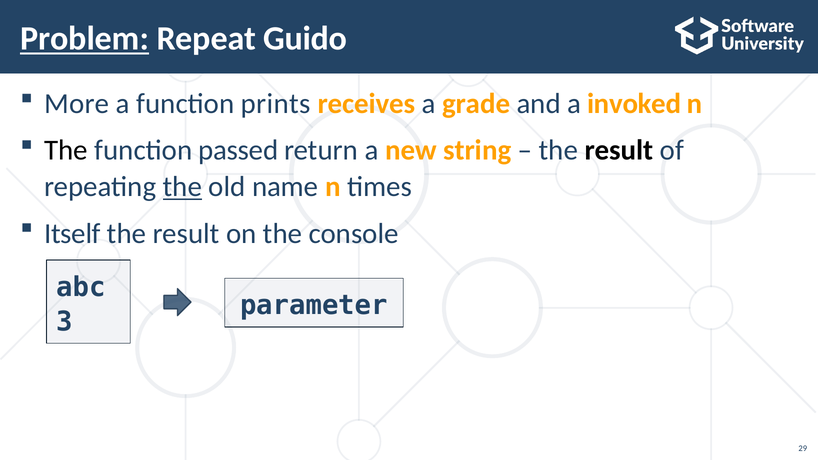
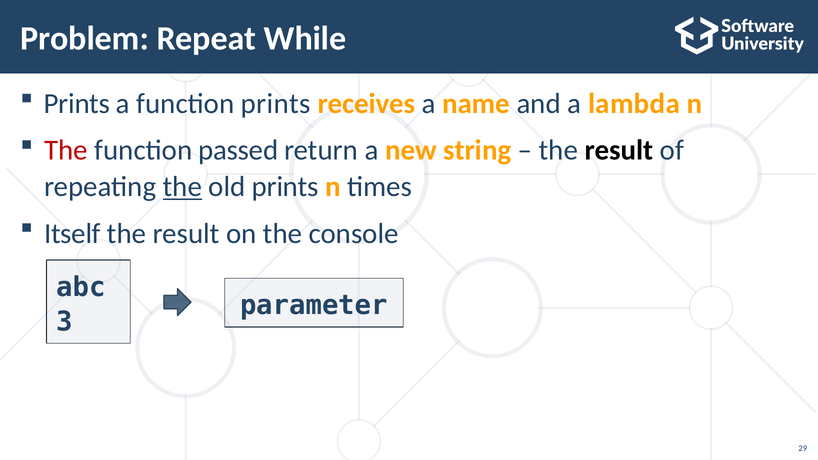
Problem underline: present -> none
Guido: Guido -> While
More at (77, 104): More -> Prints
grade: grade -> name
invoked: invoked -> lambda
The at (66, 150) colour: black -> red
old name: name -> prints
